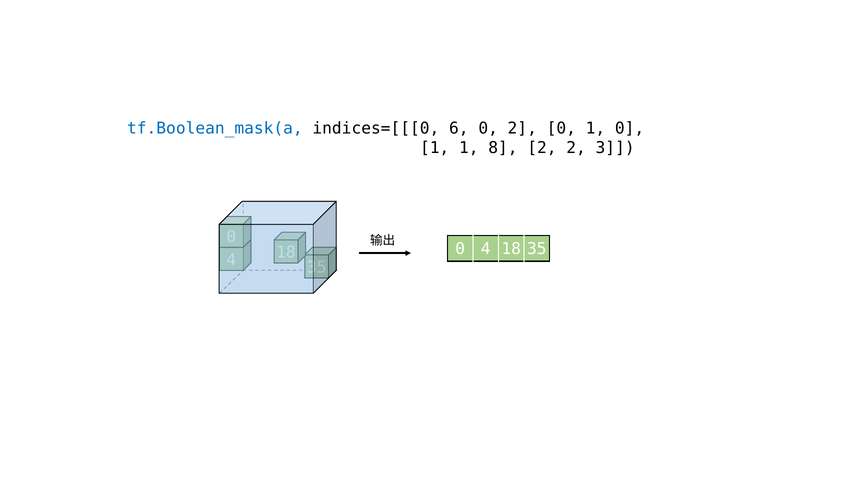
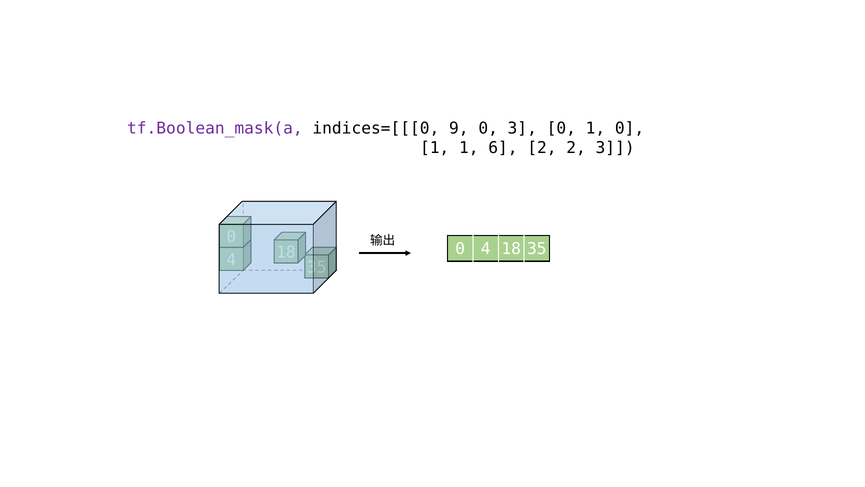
tf.Boolean_mask(a colour: blue -> purple
6: 6 -> 9
0 2: 2 -> 3
8: 8 -> 6
